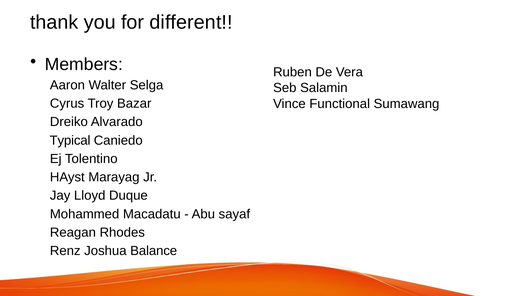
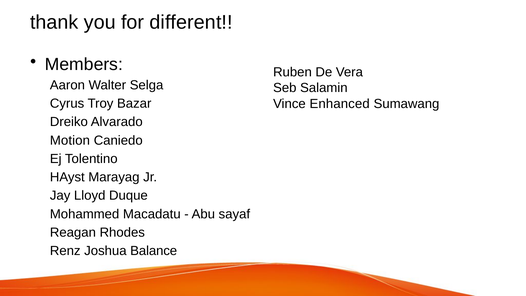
Functional: Functional -> Enhanced
Typical: Typical -> Motion
